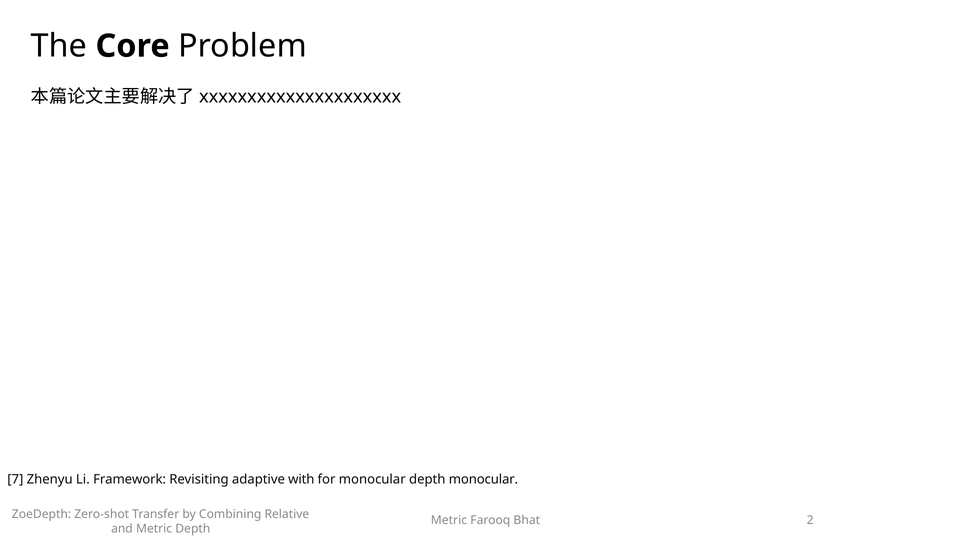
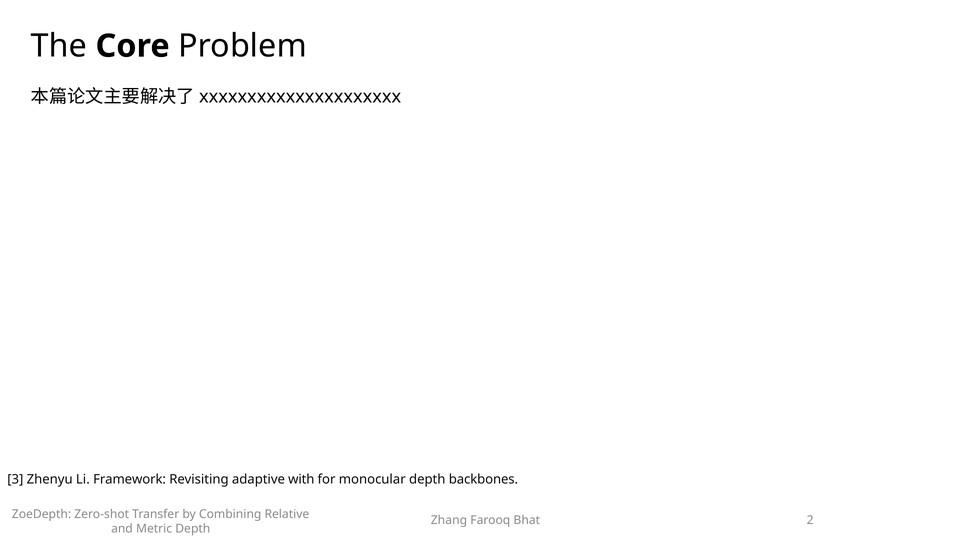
7: 7 -> 3
depth monocular: monocular -> backbones
Metric at (449, 521): Metric -> Zhang
